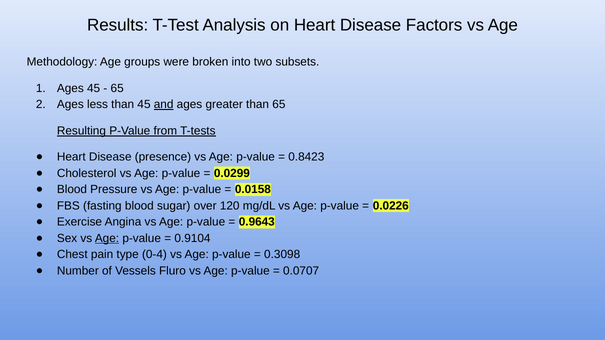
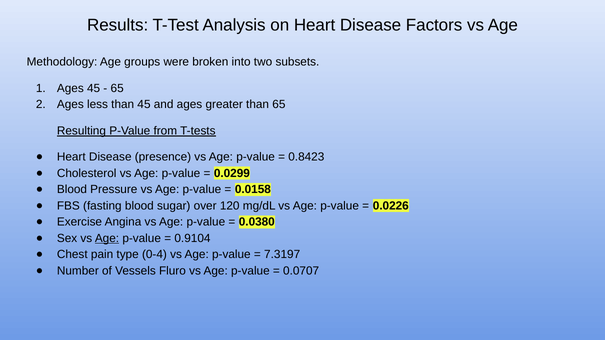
and underline: present -> none
0.9643: 0.9643 -> 0.0380
0.3098: 0.3098 -> 7.3197
